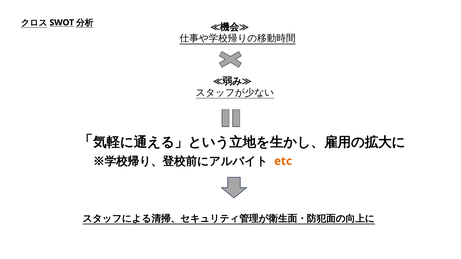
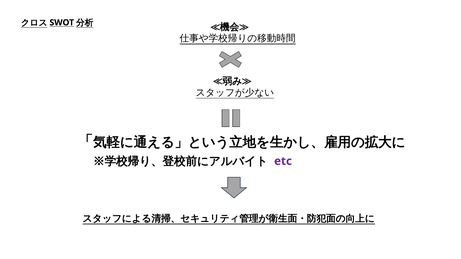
etc colour: orange -> purple
